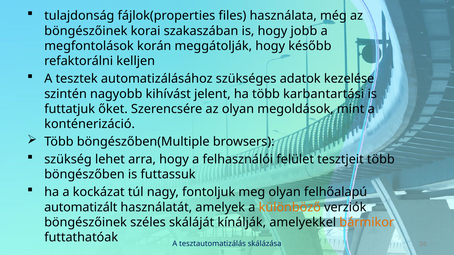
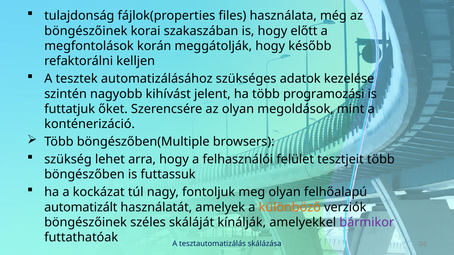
jobb: jobb -> előtt
karbantartási: karbantartási -> programozási
bármikor colour: orange -> purple
